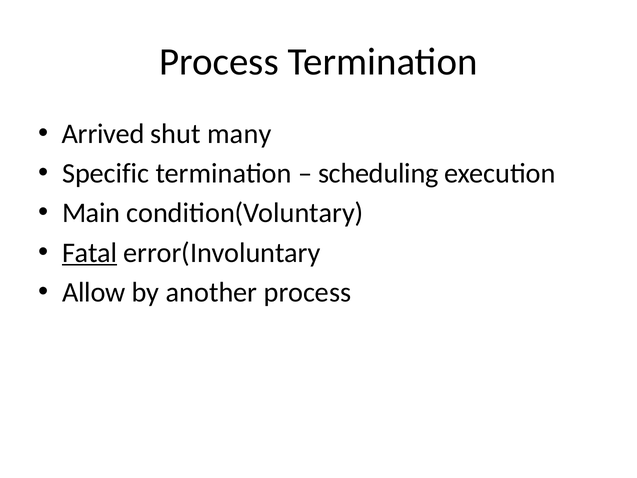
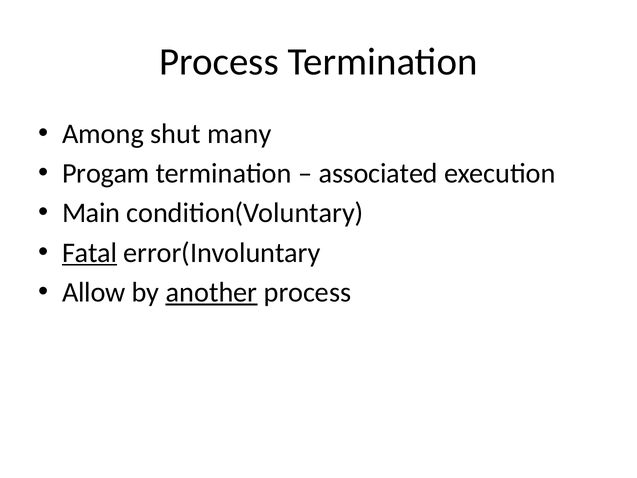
Arrived: Arrived -> Among
Specific: Specific -> Progam
scheduling: scheduling -> associated
another underline: none -> present
